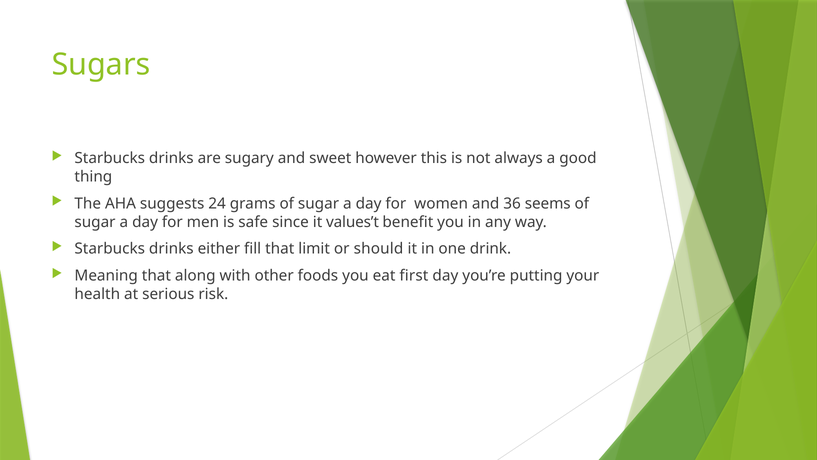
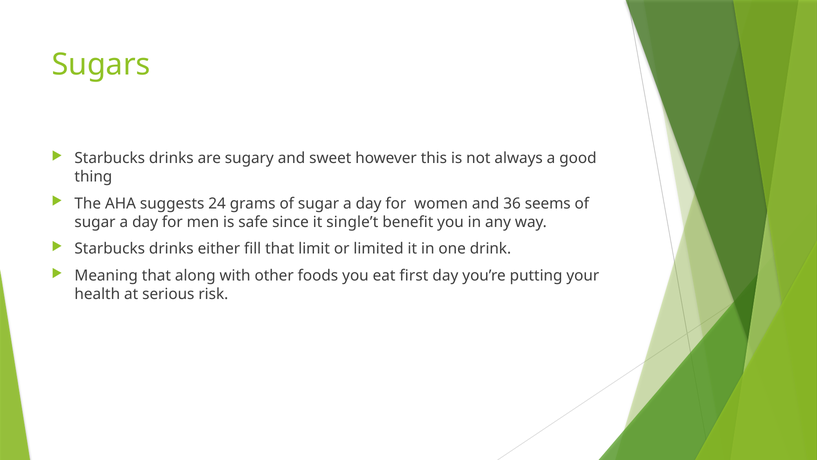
values’t: values’t -> single’t
should: should -> limited
